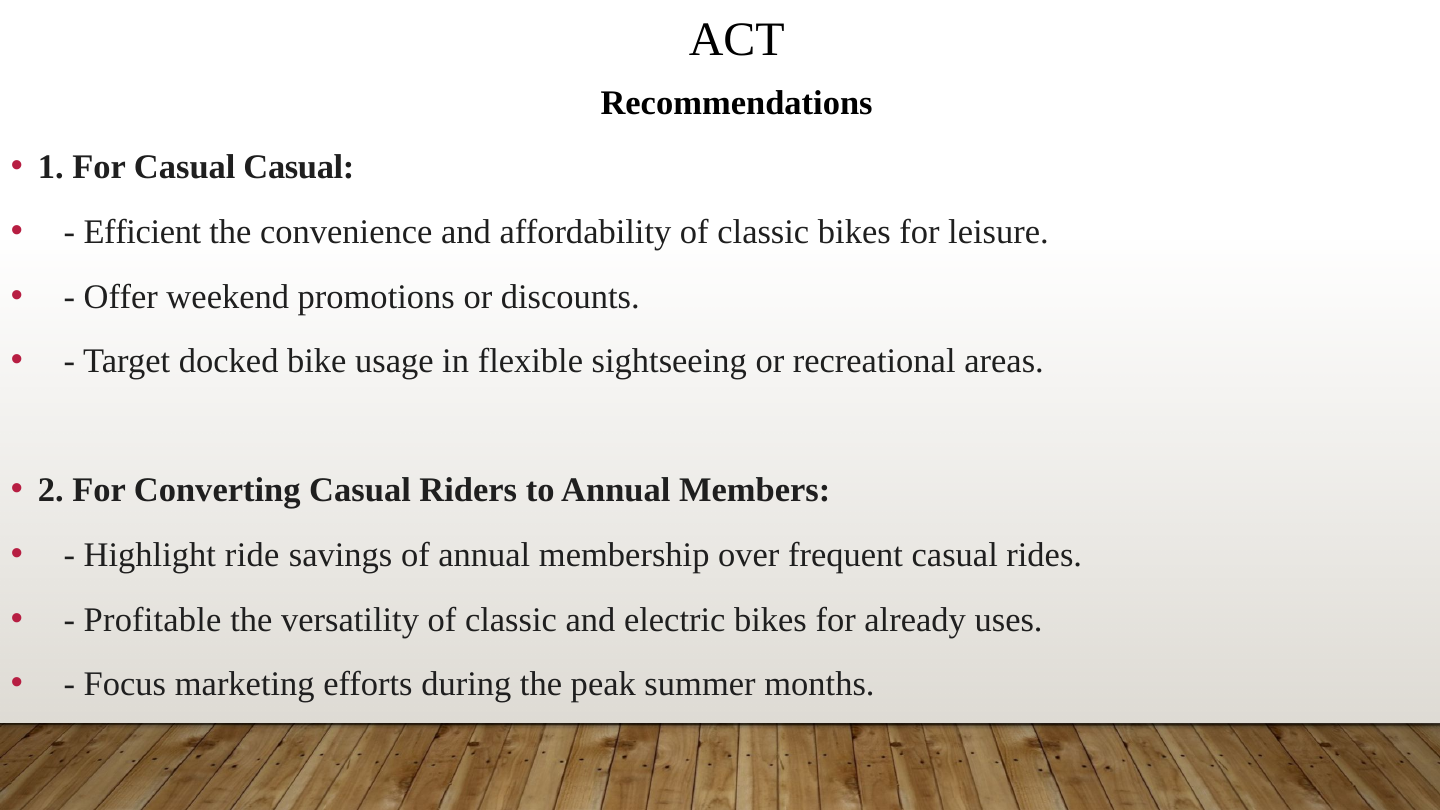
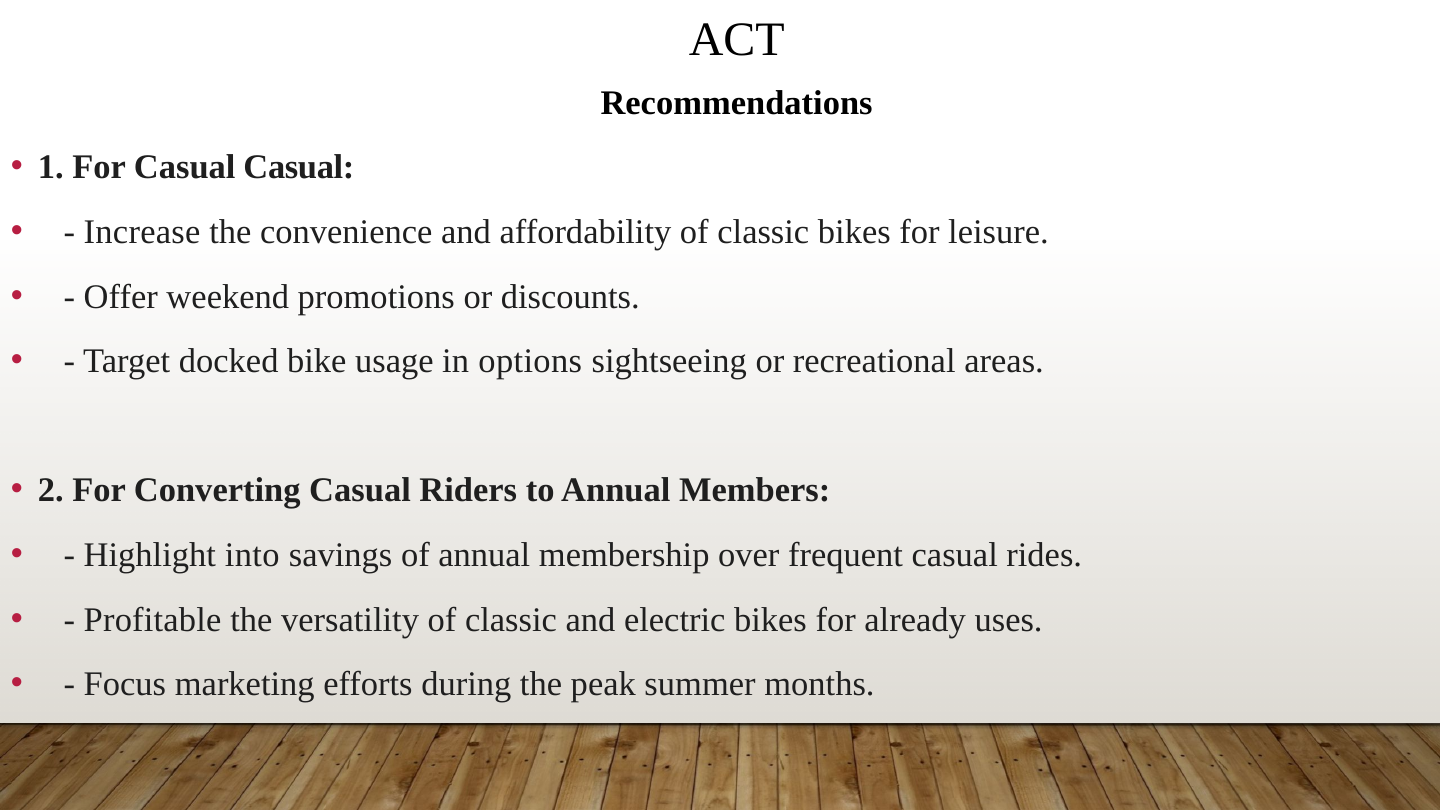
Efficient: Efficient -> Increase
flexible: flexible -> options
ride: ride -> into
